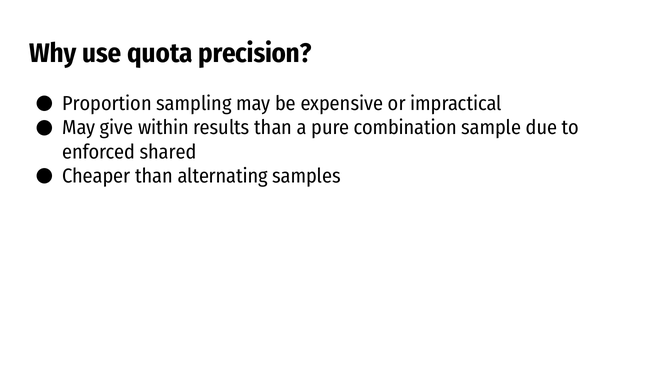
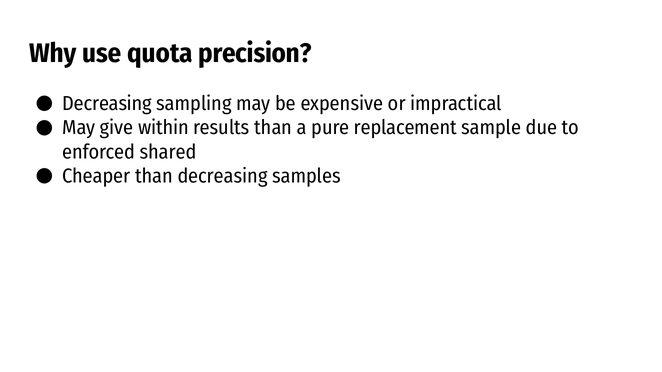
Proportion at (107, 104): Proportion -> Decreasing
combination: combination -> replacement
than alternating: alternating -> decreasing
